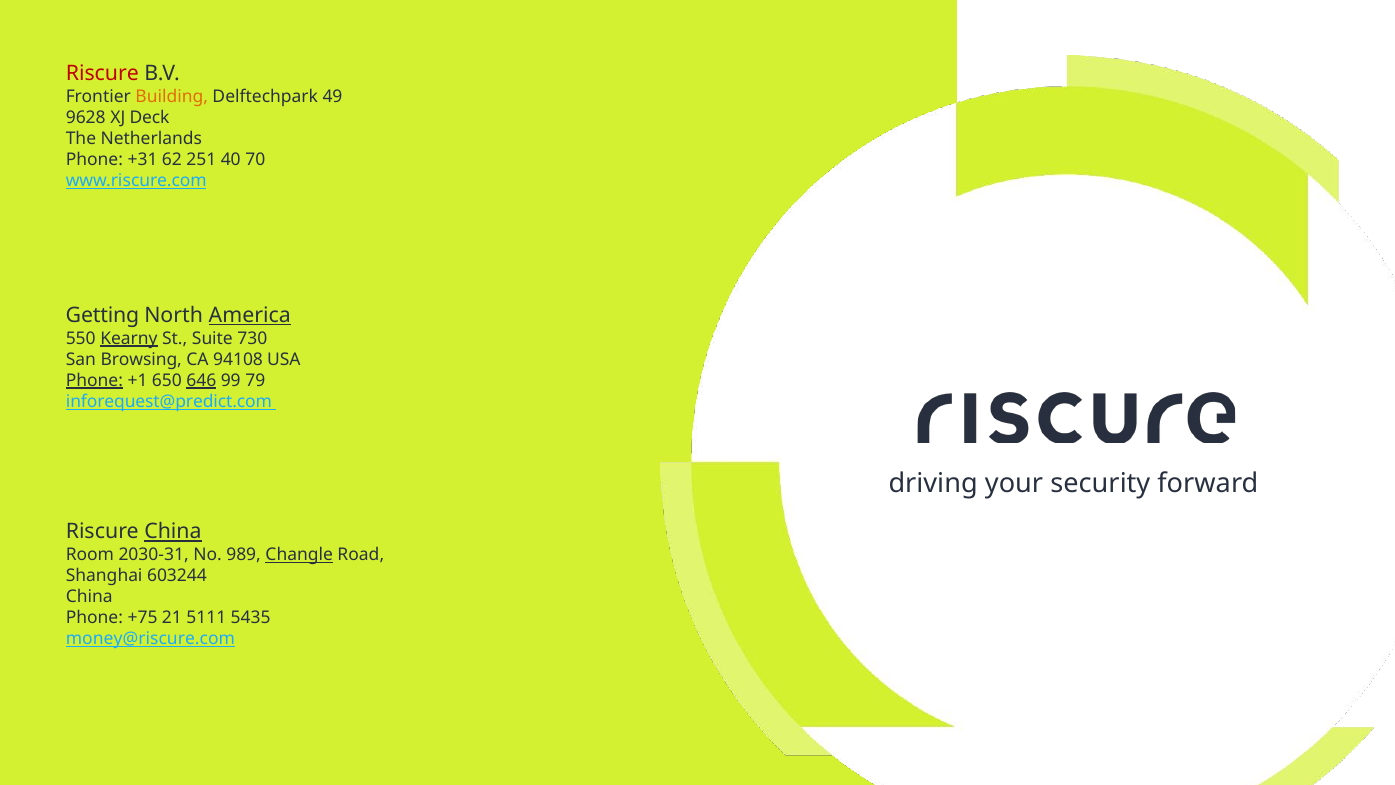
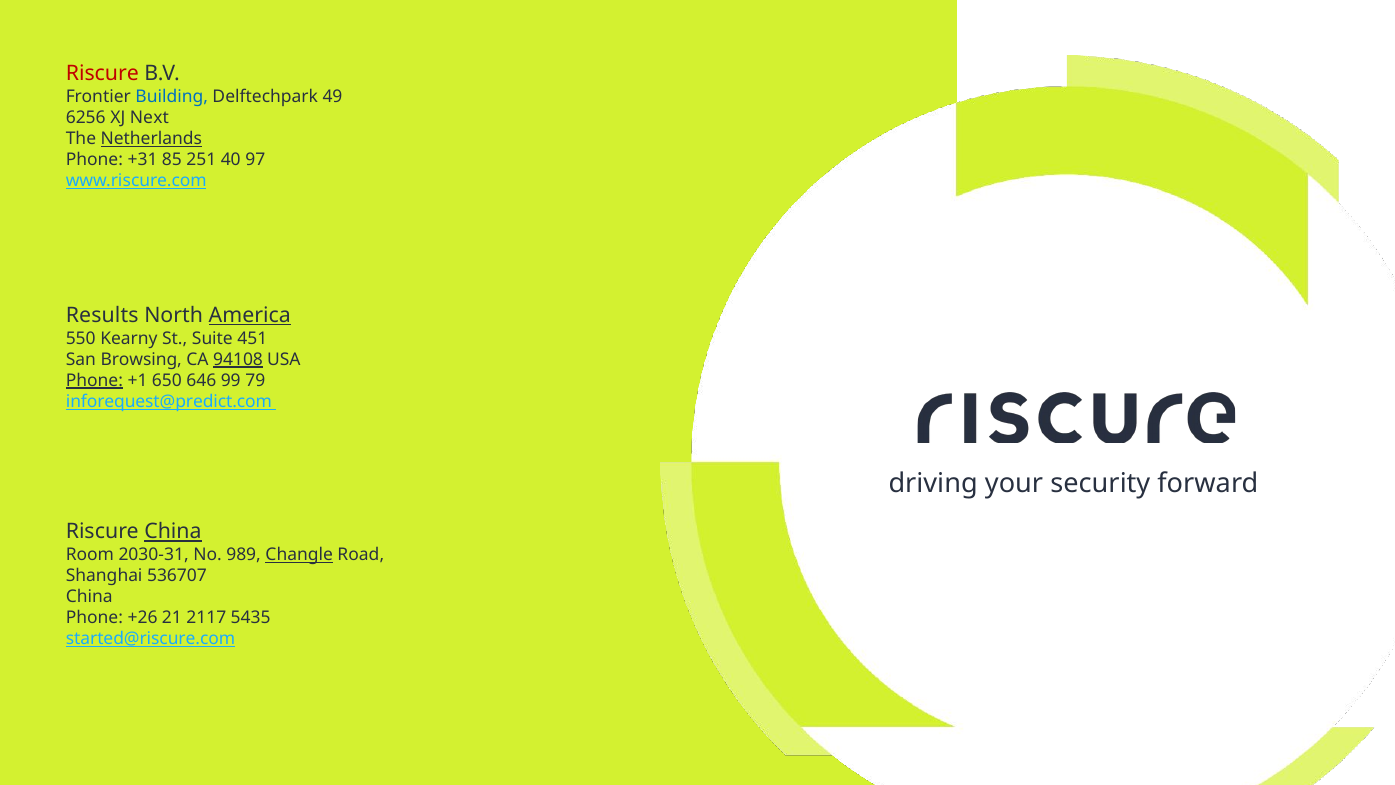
Building colour: orange -> blue
9628: 9628 -> 6256
Deck: Deck -> Next
Netherlands underline: none -> present
62: 62 -> 85
70: 70 -> 97
Getting: Getting -> Results
Kearny underline: present -> none
730: 730 -> 451
94108 underline: none -> present
646 underline: present -> none
603244: 603244 -> 536707
+75: +75 -> +26
5111: 5111 -> 2117
money@riscure.com: money@riscure.com -> started@riscure.com
